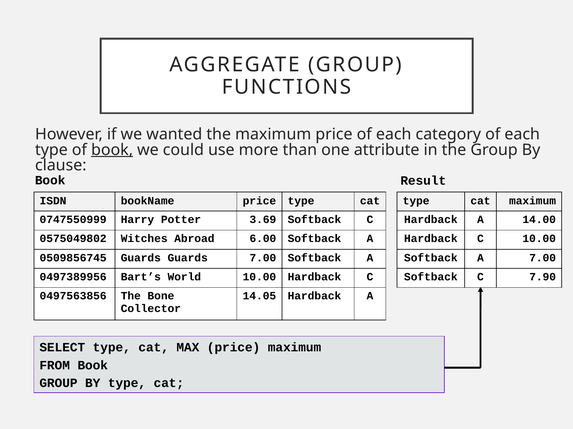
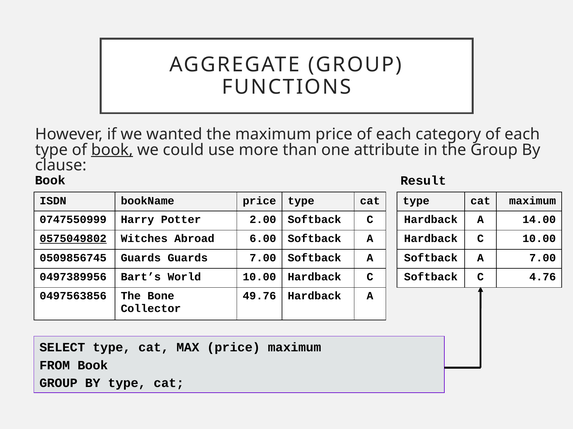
3.69: 3.69 -> 2.00
0575049802 underline: none -> present
7.90: 7.90 -> 4.76
14.05: 14.05 -> 49.76
